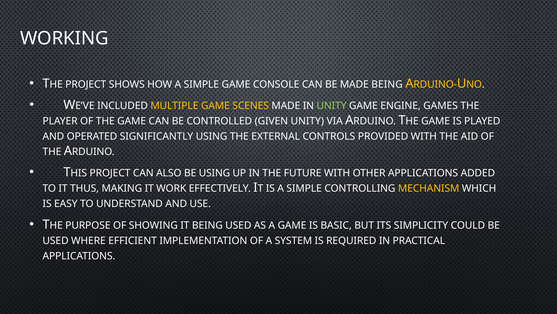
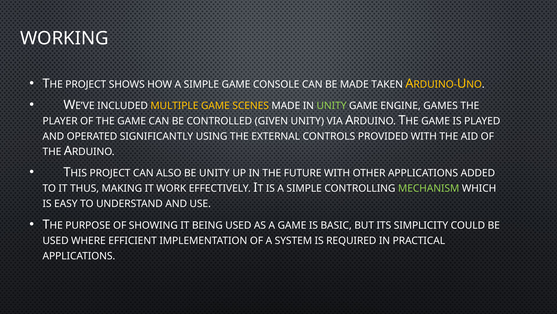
MADE BEING: BEING -> TAKEN
BE USING: USING -> UNITY
MECHANISM colour: yellow -> light green
